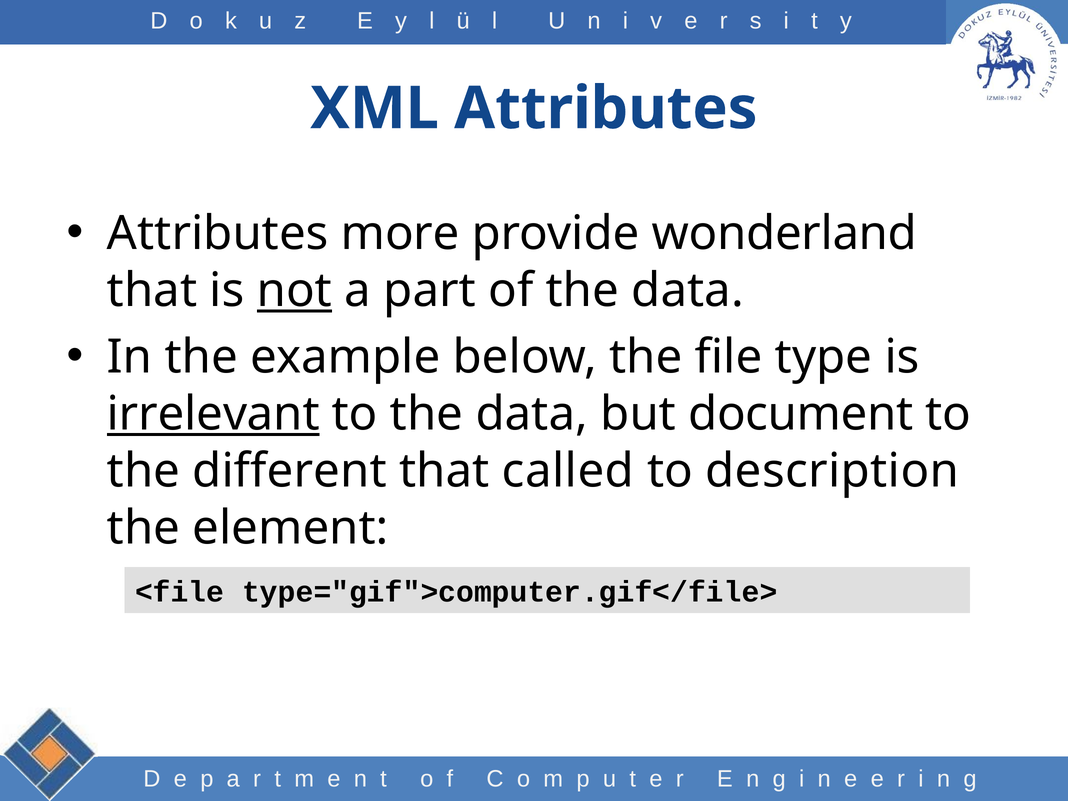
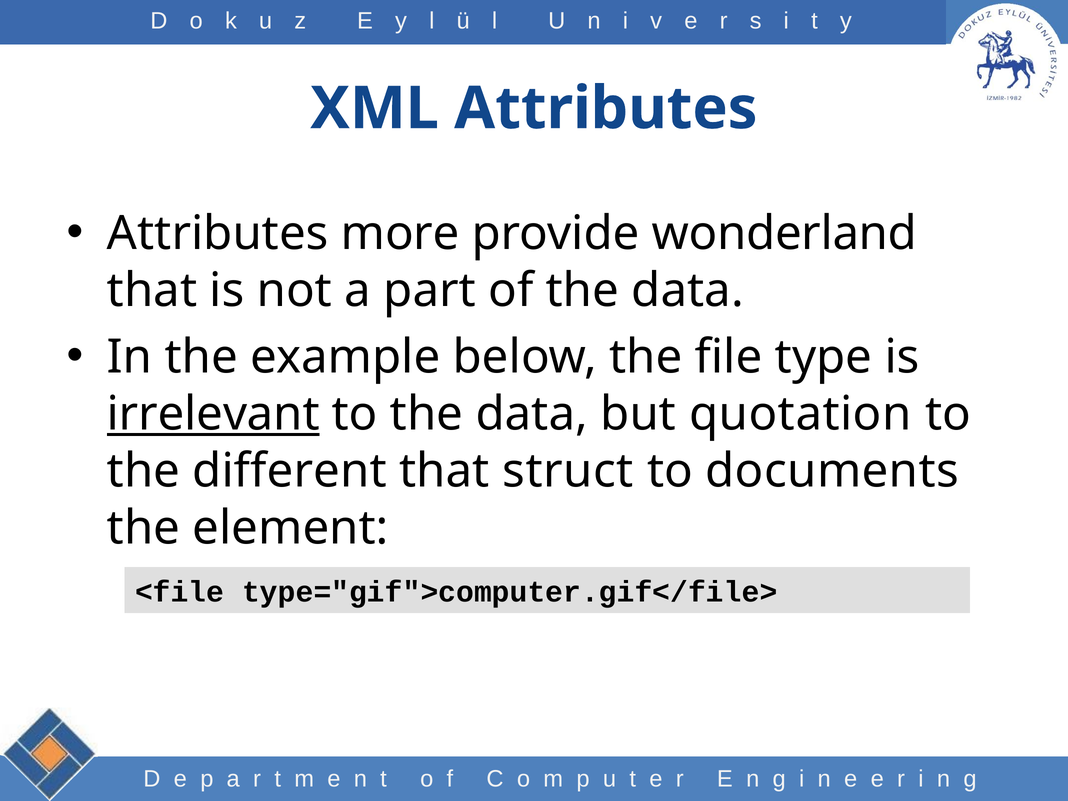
not underline: present -> none
document: document -> quotation
called: called -> struct
description: description -> documents
